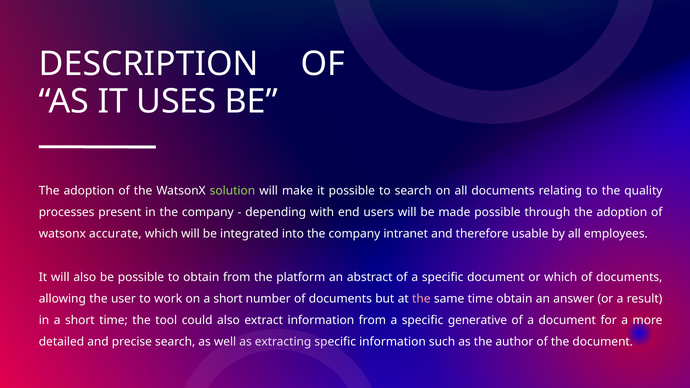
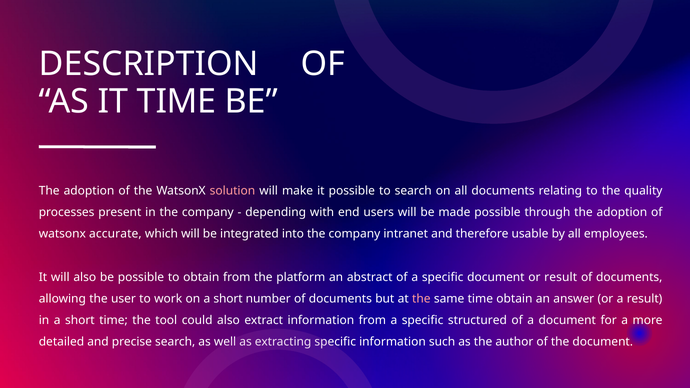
IT USES: USES -> TIME
solution colour: light green -> pink
or which: which -> result
generative: generative -> structured
